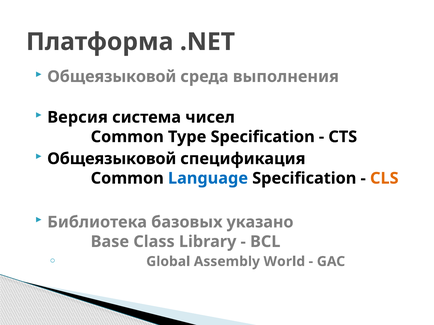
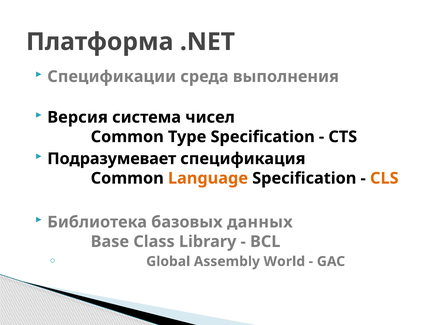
Общеязыковой at (112, 77): Общеязыковой -> Спецификации
Общеязыковой at (112, 159): Общеязыковой -> Подразумевает
Language colour: blue -> orange
указано: указано -> данных
